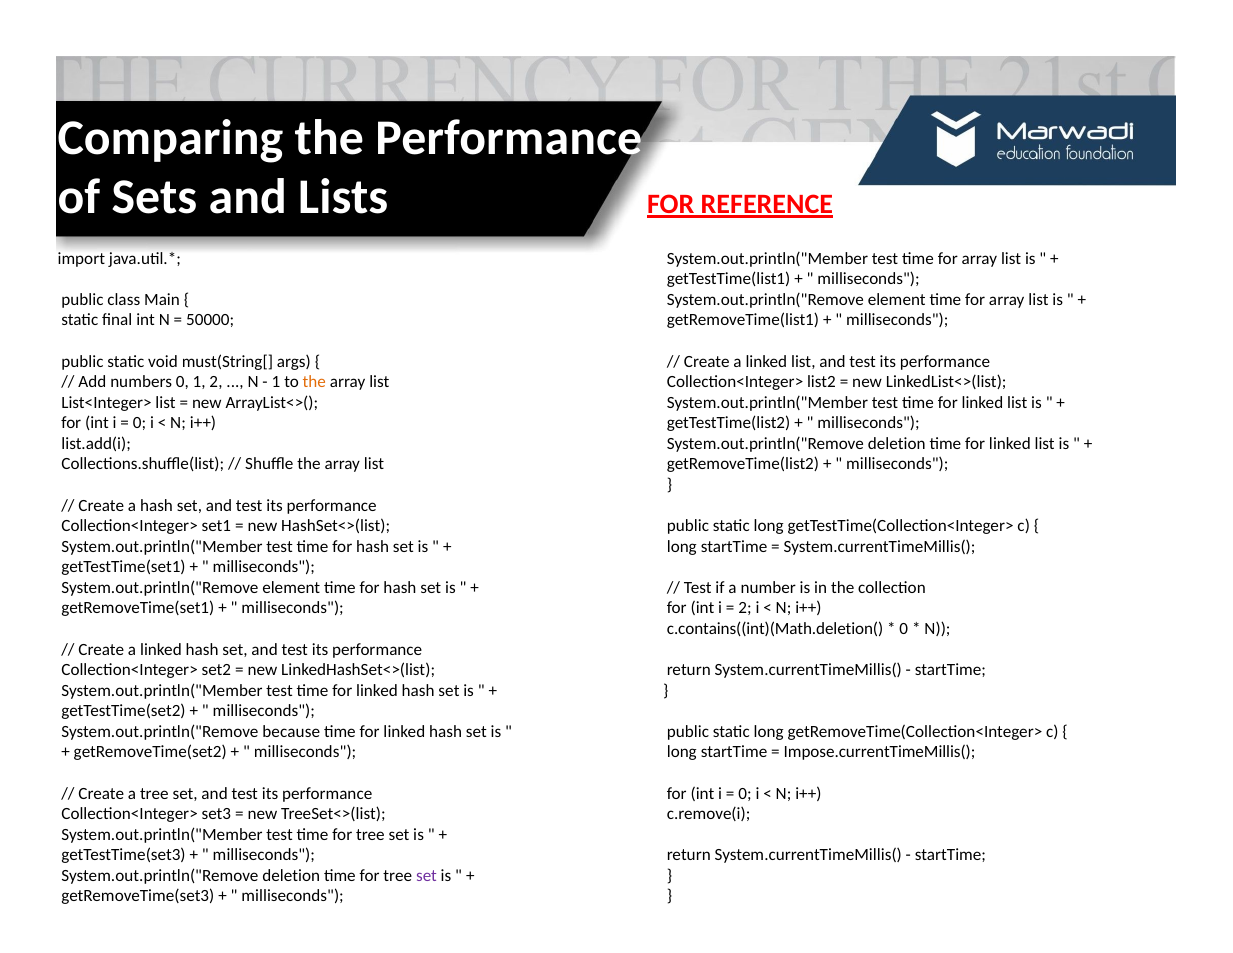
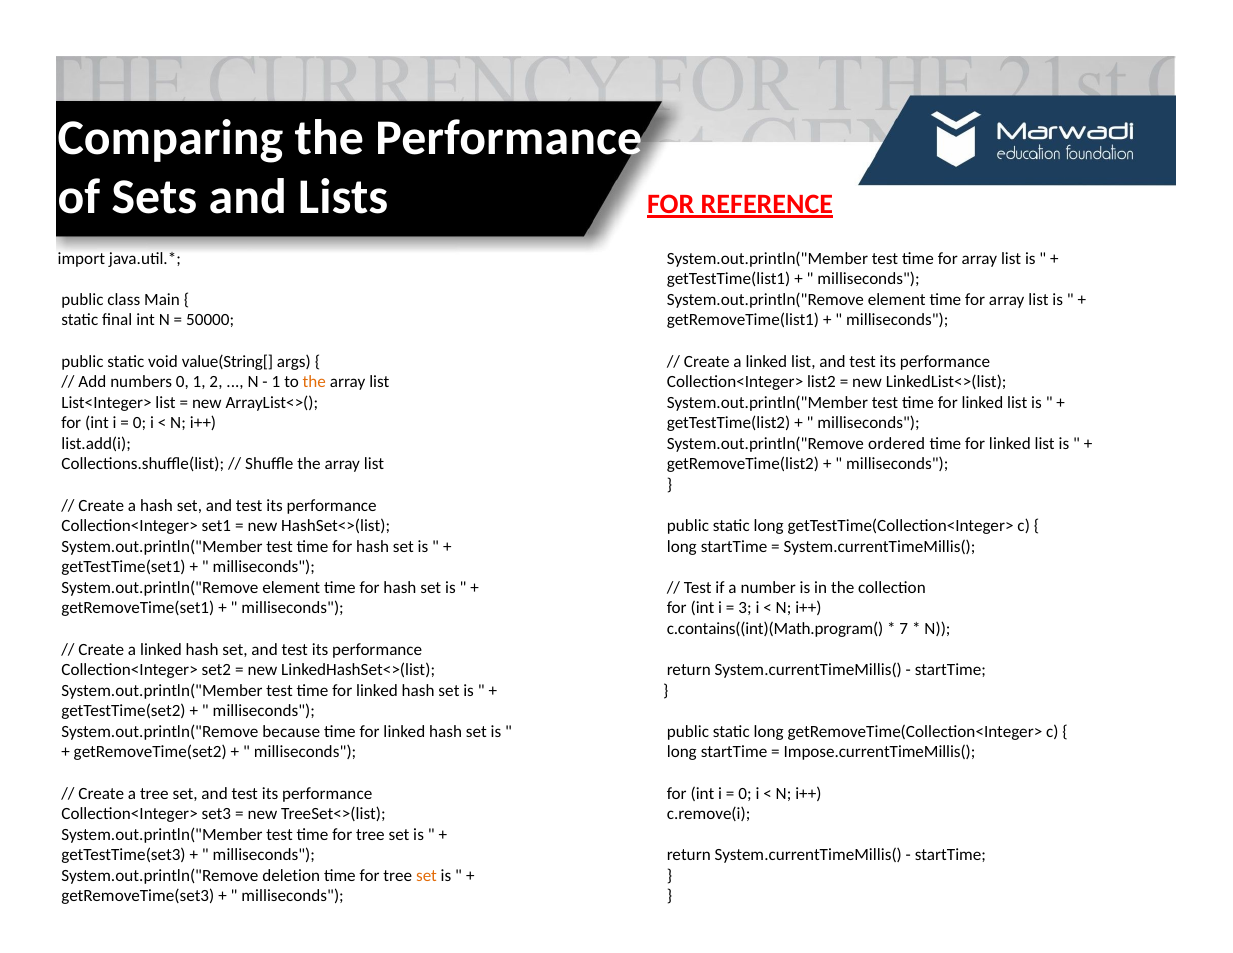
must(String[: must(String[ -> value(String[
deletion at (897, 444): deletion -> ordered
2 at (745, 608): 2 -> 3
c.contains((int)(Math.deletion(: c.contains((int)(Math.deletion( -> c.contains((int)(Math.program(
0 at (904, 629): 0 -> 7
set at (427, 875) colour: purple -> orange
